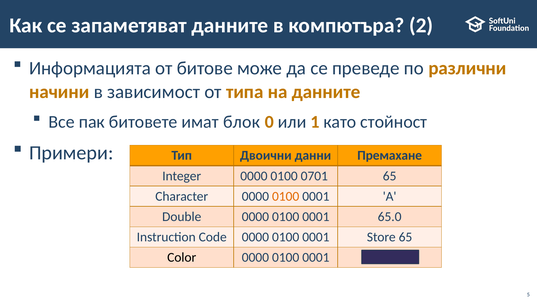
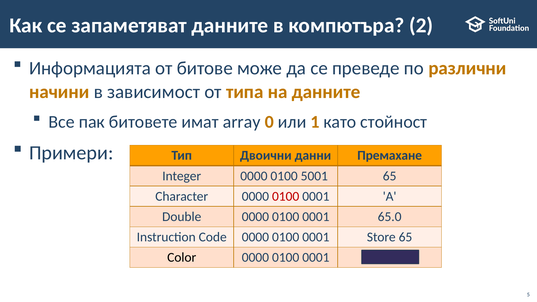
блок: блок -> array
0701: 0701 -> 5001
0100 at (286, 196) colour: orange -> red
